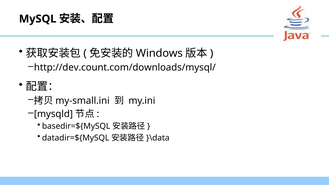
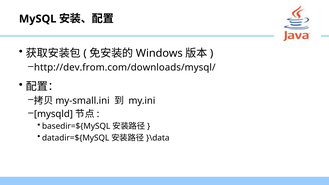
http://dev.count.com/downloads/mysql/: http://dev.count.com/downloads/mysql/ -> http://dev.from.com/downloads/mysql/
